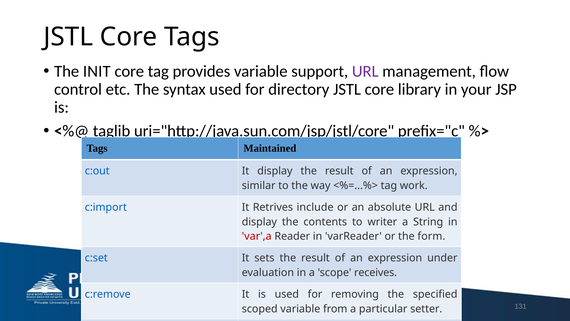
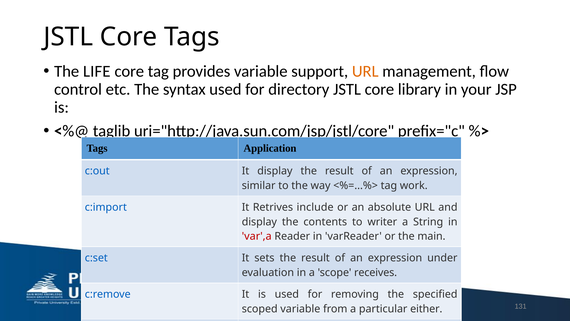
INIT: INIT -> LIFE
URL at (365, 71) colour: purple -> orange
Maintained: Maintained -> Application
form: form -> main
setter: setter -> either
